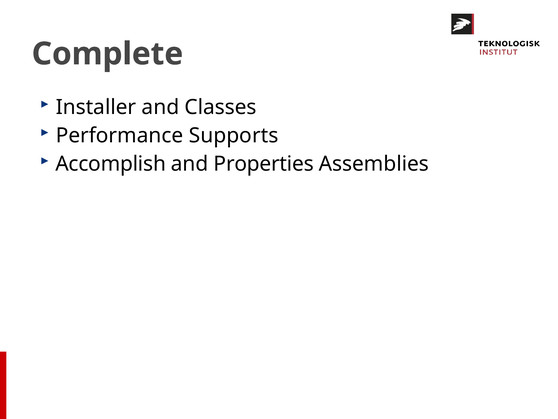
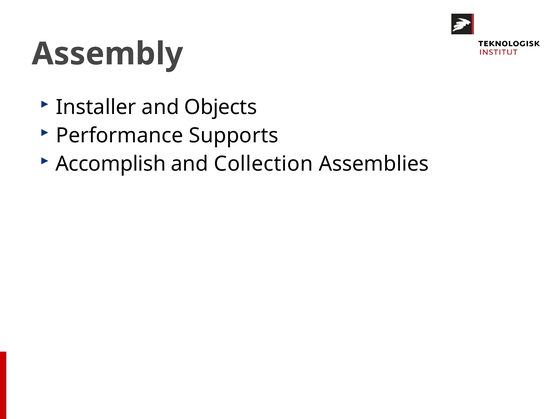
Complete: Complete -> Assembly
Classes: Classes -> Objects
Properties: Properties -> Collection
